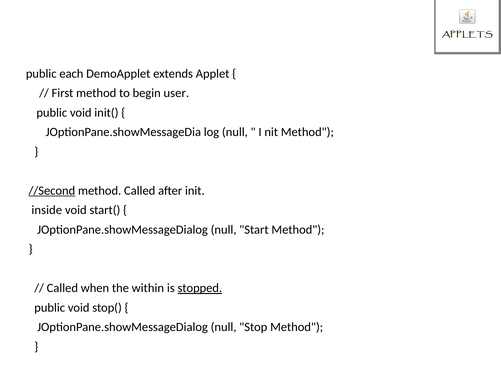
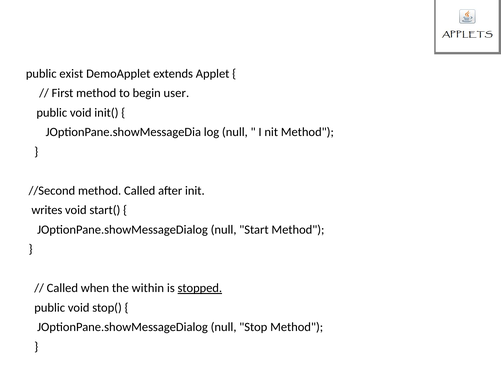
each: each -> exist
//Second underline: present -> none
inside: inside -> writes
